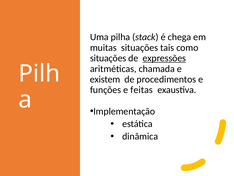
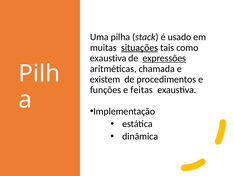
chega: chega -> usado
situações at (140, 48) underline: none -> present
situações at (108, 58): situações -> exaustiva
